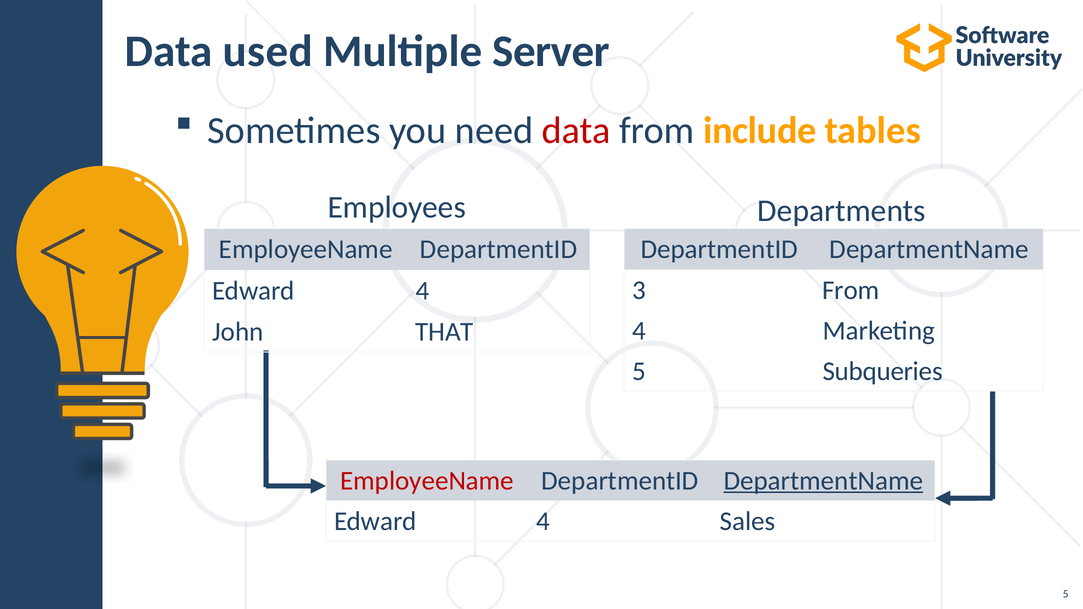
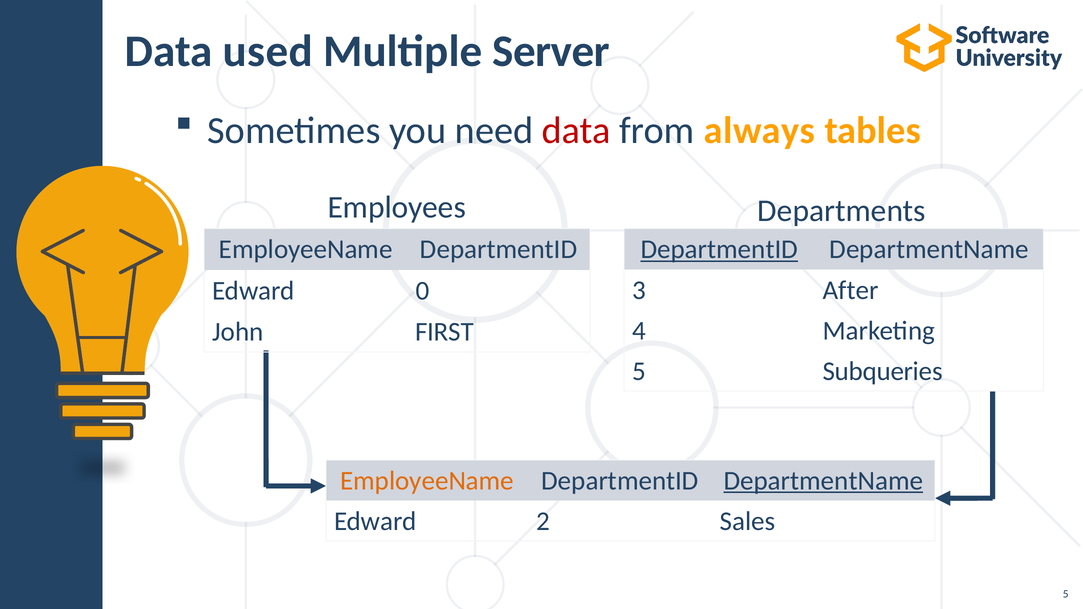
include: include -> always
DepartmentID at (719, 250) underline: none -> present
3 From: From -> After
4 at (422, 291): 4 -> 0
THAT: THAT -> FIRST
EmployeeName at (427, 481) colour: red -> orange
4 at (543, 521): 4 -> 2
